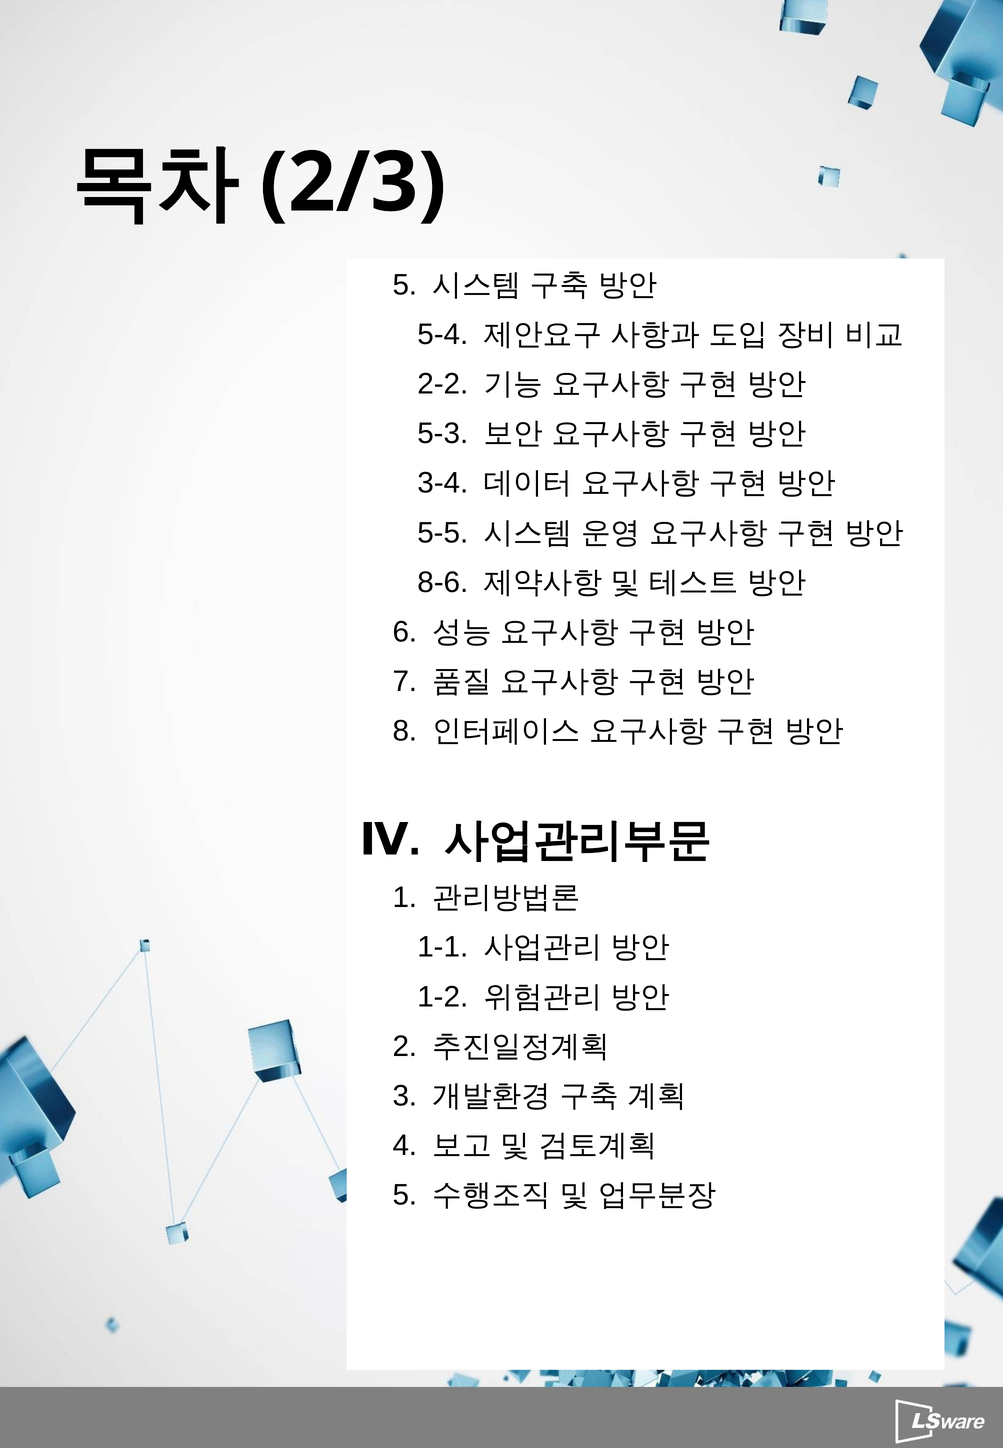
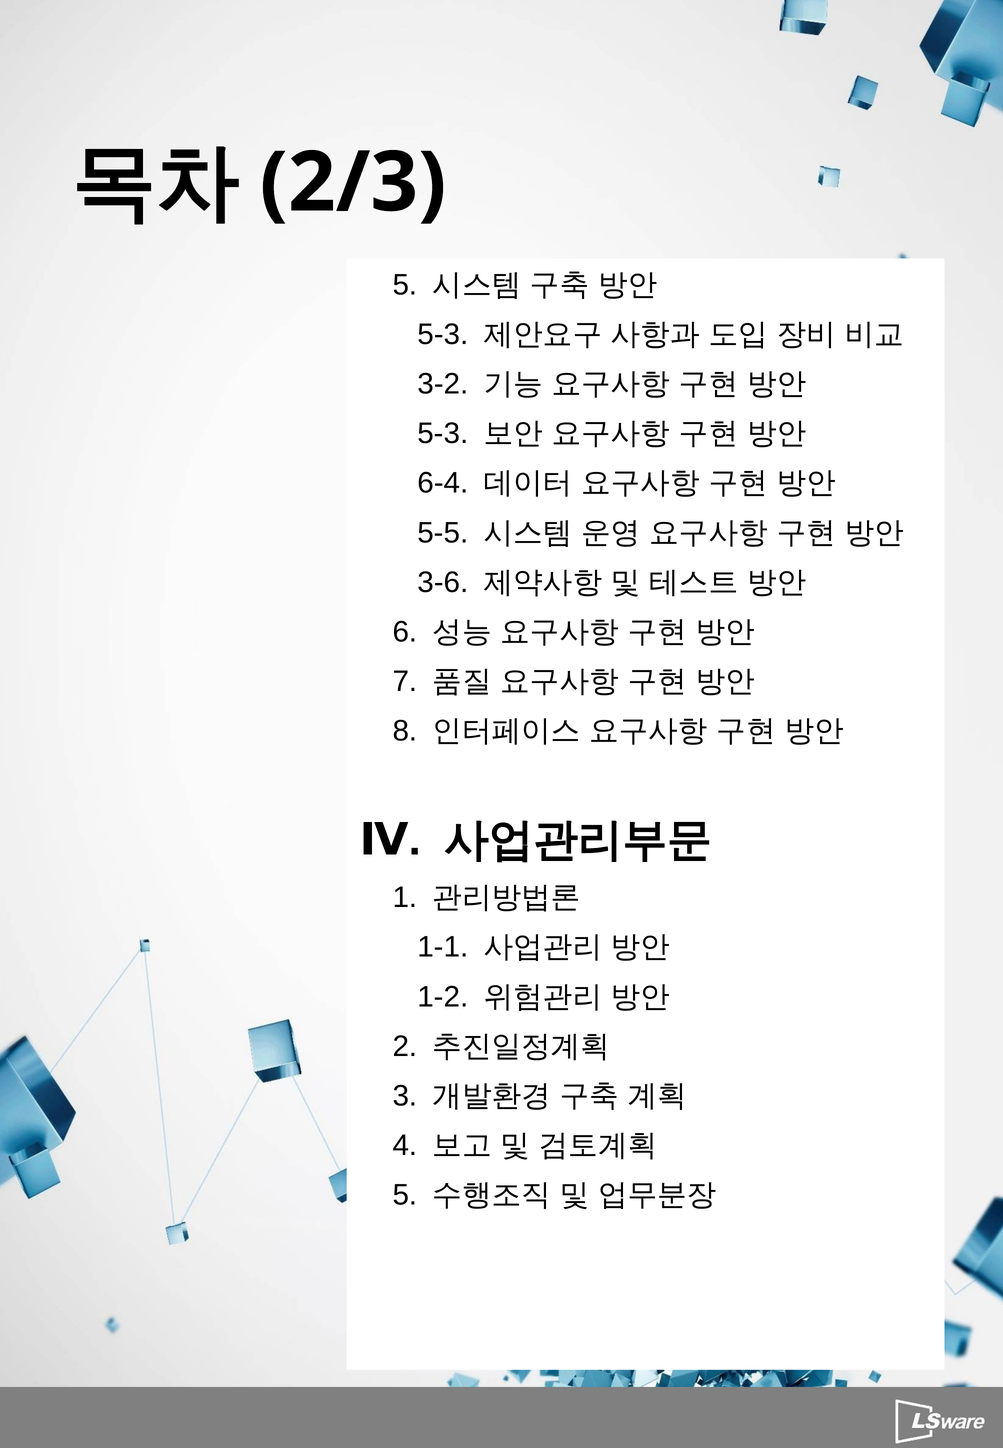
5-4 at (443, 335): 5-4 -> 5-3
2-2: 2-2 -> 3-2
3-4: 3-4 -> 6-4
8-6: 8-6 -> 3-6
